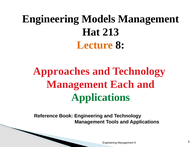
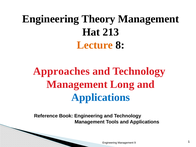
Models: Models -> Theory
Each: Each -> Long
Applications at (101, 97) colour: green -> blue
